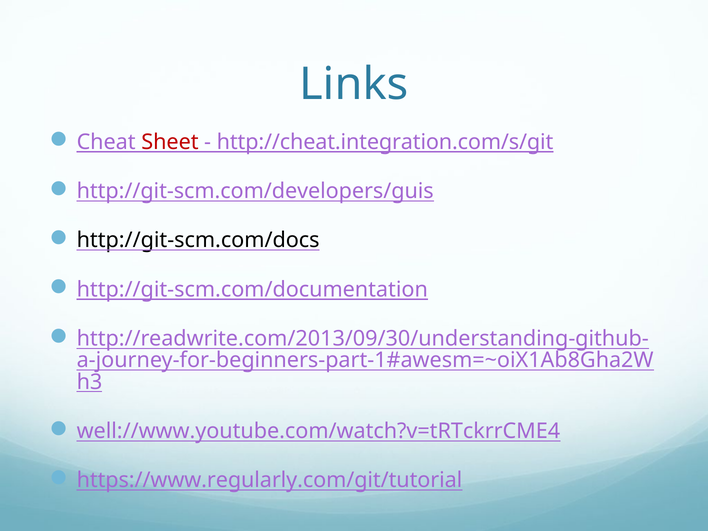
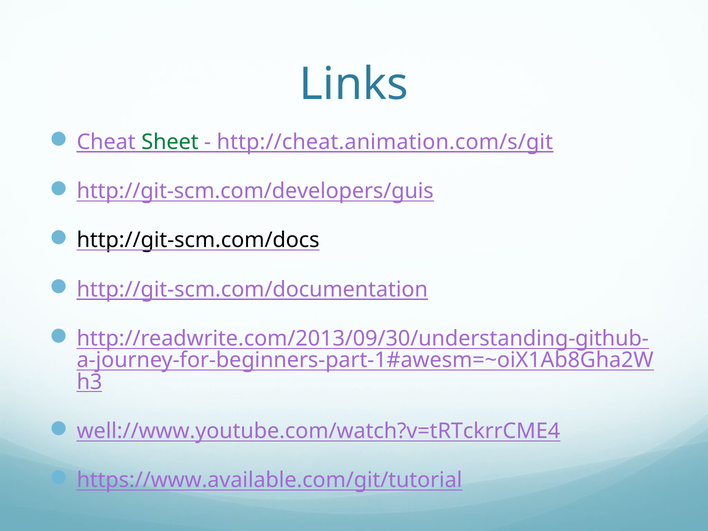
Sheet colour: red -> green
http://cheat.integration.com/s/git: http://cheat.integration.com/s/git -> http://cheat.animation.com/s/git
https://www.regularly.com/git/tutorial: https://www.regularly.com/git/tutorial -> https://www.available.com/git/tutorial
